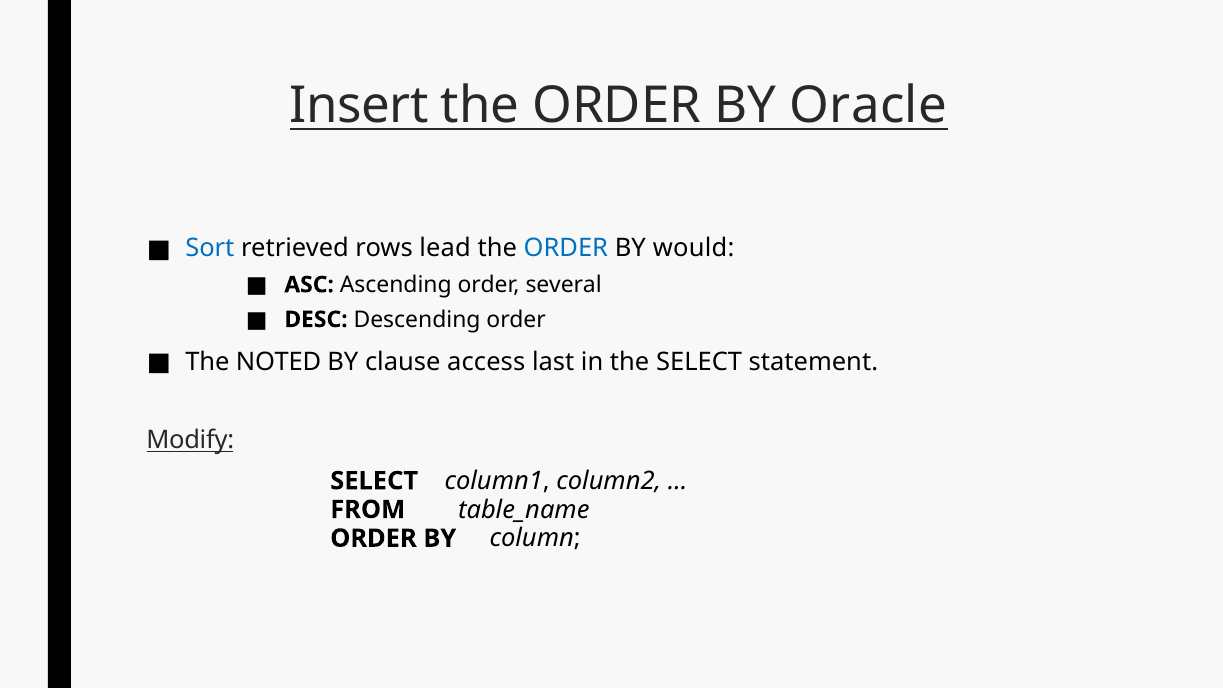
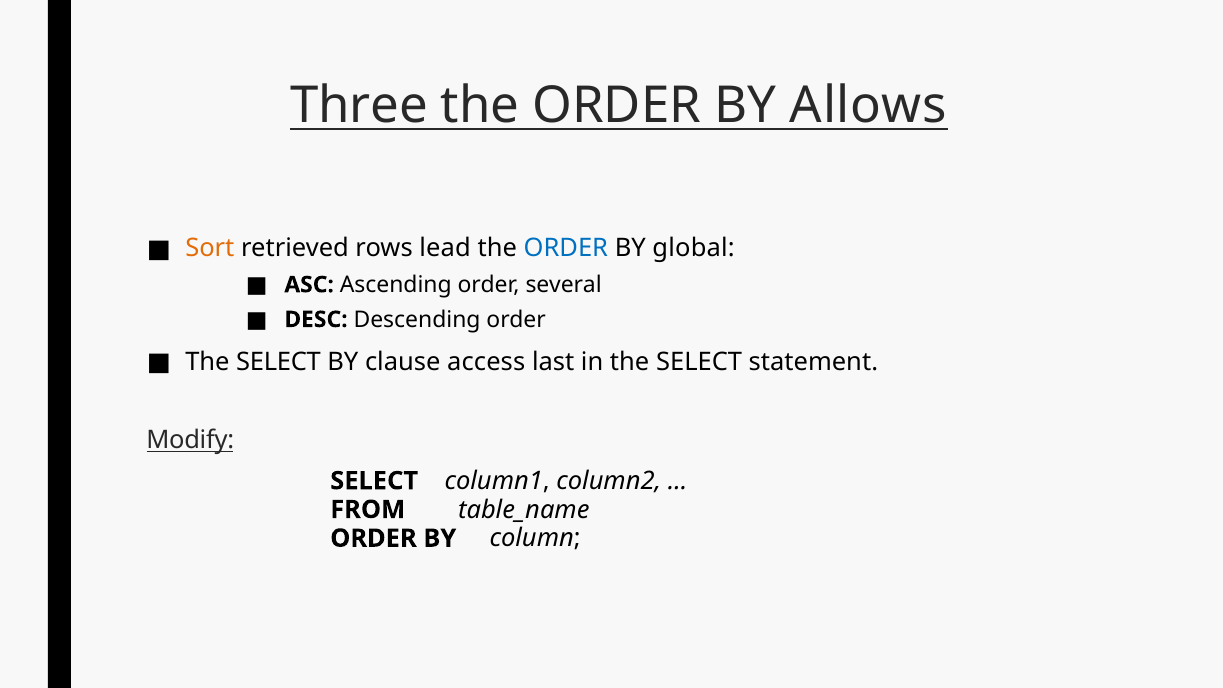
Insert: Insert -> Three
Oracle: Oracle -> Allows
Sort colour: blue -> orange
would: would -> global
NOTED at (279, 362): NOTED -> SELECT
